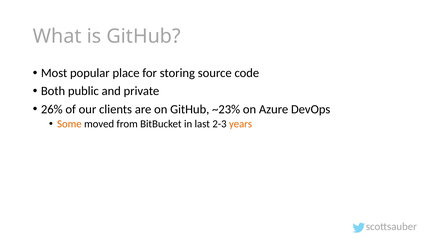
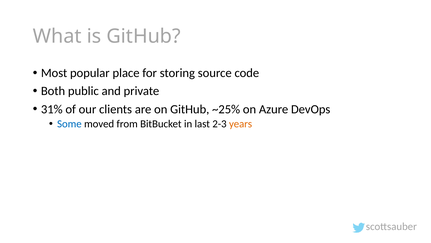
26%: 26% -> 31%
~23%: ~23% -> ~25%
Some colour: orange -> blue
